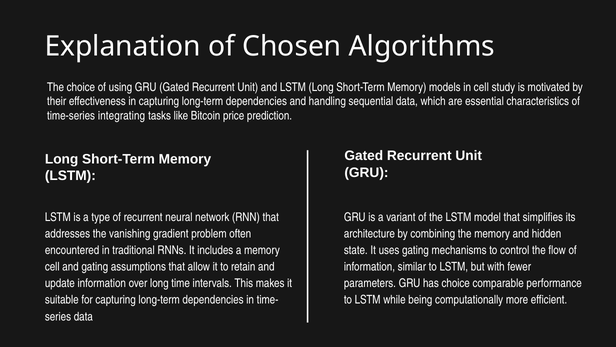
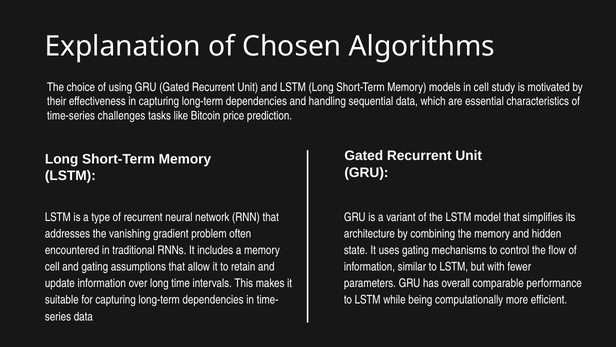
integrating: integrating -> challenges
has choice: choice -> overall
